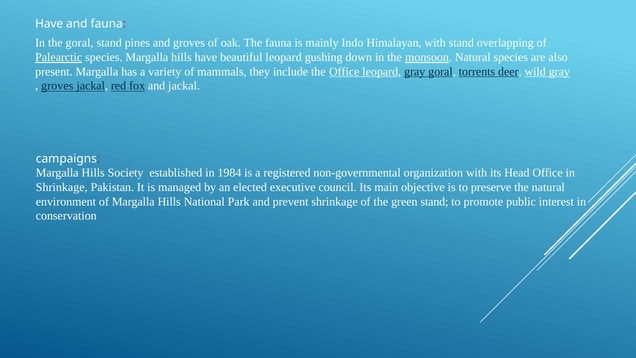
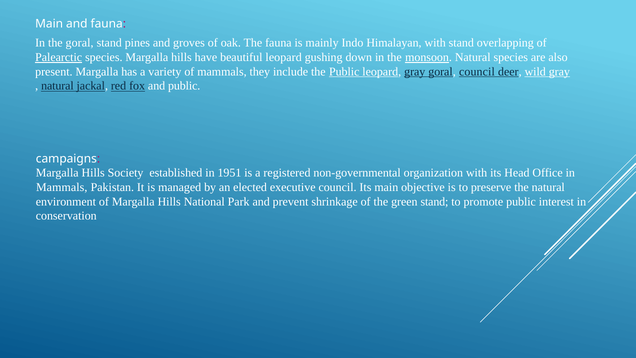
Have at (49, 24): Have -> Main
the Office: Office -> Public
goral torrents: torrents -> council
groves at (57, 86): groves -> natural
and jackal: jackal -> public
1984: 1984 -> 1951
Shrinkage at (62, 187): Shrinkage -> Mammals
